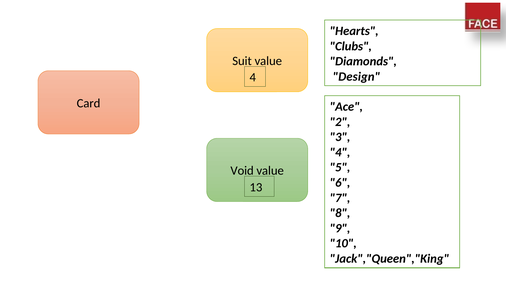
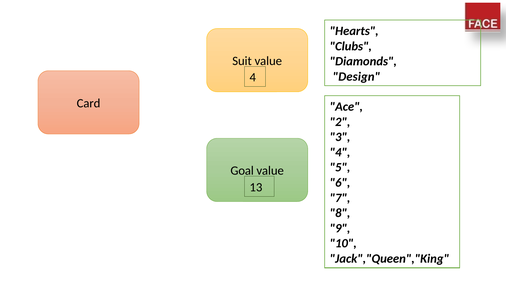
Void: Void -> Goal
